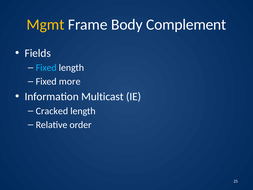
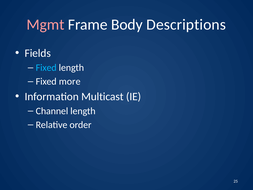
Mgmt colour: yellow -> pink
Complement: Complement -> Descriptions
Cracked: Cracked -> Channel
